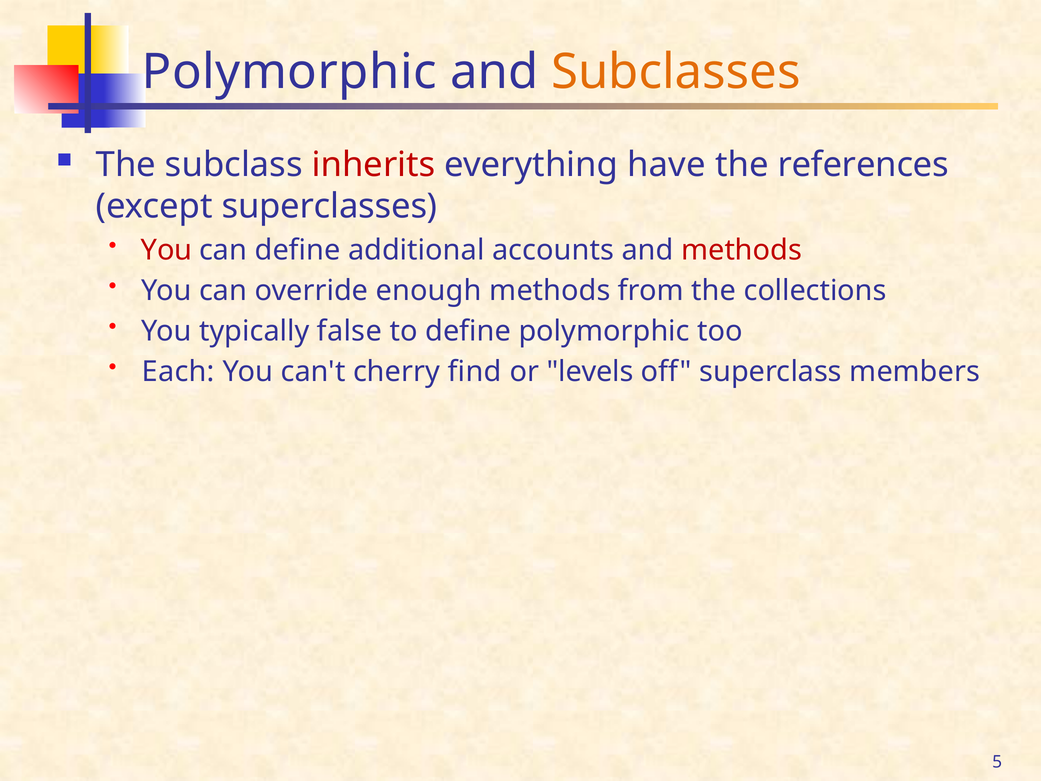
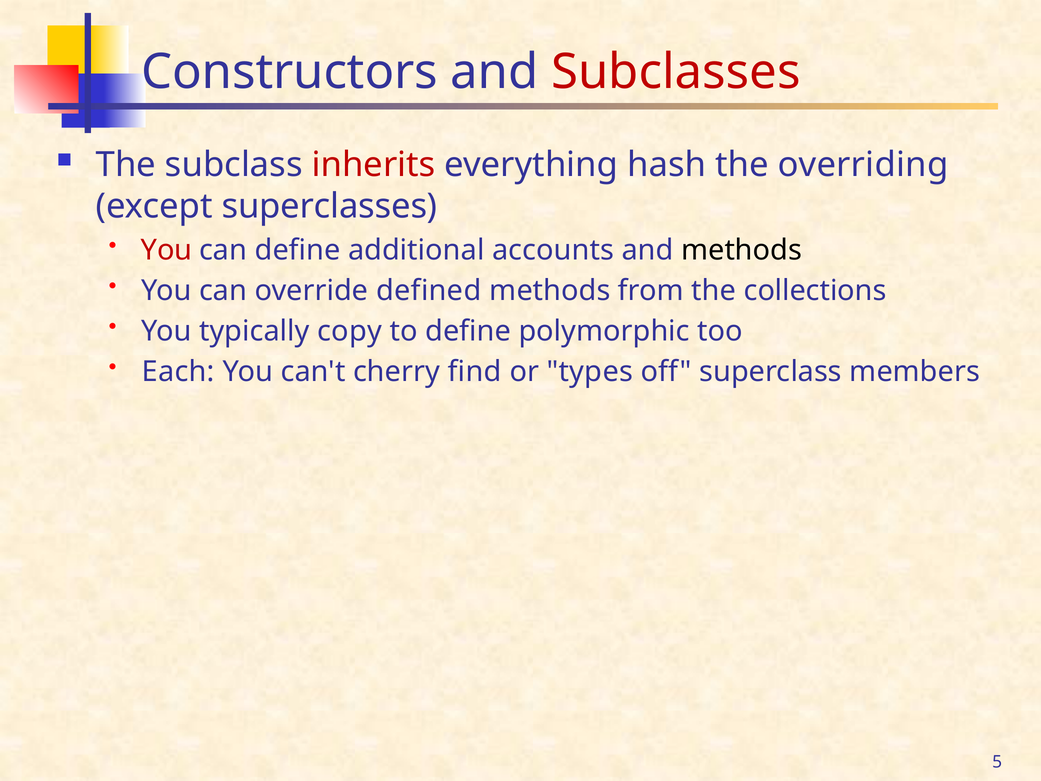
Polymorphic at (289, 72): Polymorphic -> Constructors
Subclasses colour: orange -> red
have: have -> hash
references: references -> overriding
methods at (742, 250) colour: red -> black
enough: enough -> defined
false: false -> copy
levels: levels -> types
